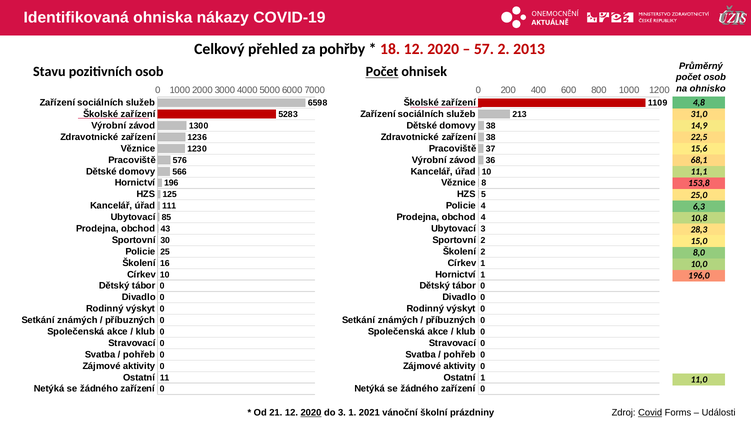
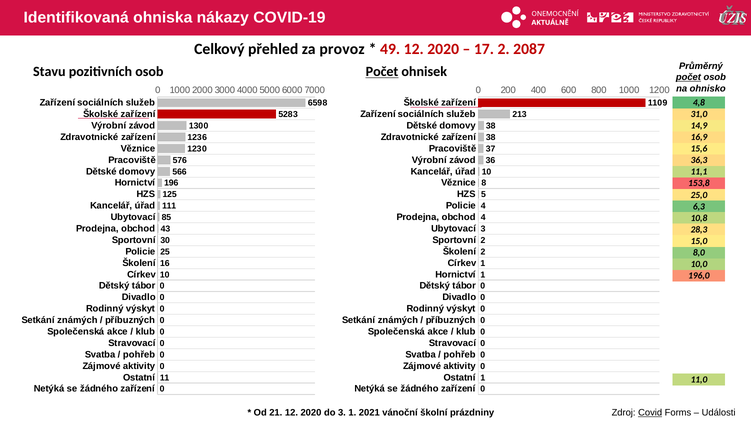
pohřby: pohřby -> provoz
18: 18 -> 49
57: 57 -> 17
2013: 2013 -> 2087
počet at (688, 77) underline: none -> present
22,5: 22,5 -> 16,9
68,1: 68,1 -> 36,3
2020 at (311, 413) underline: present -> none
